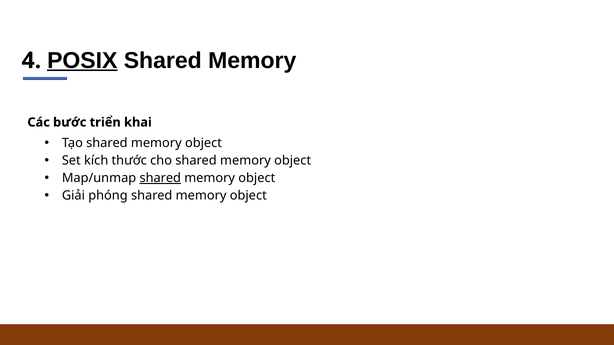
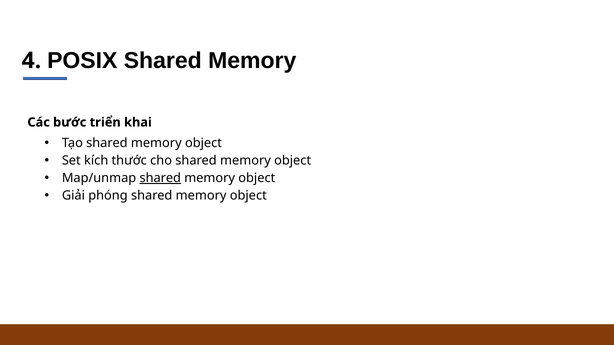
POSIX underline: present -> none
